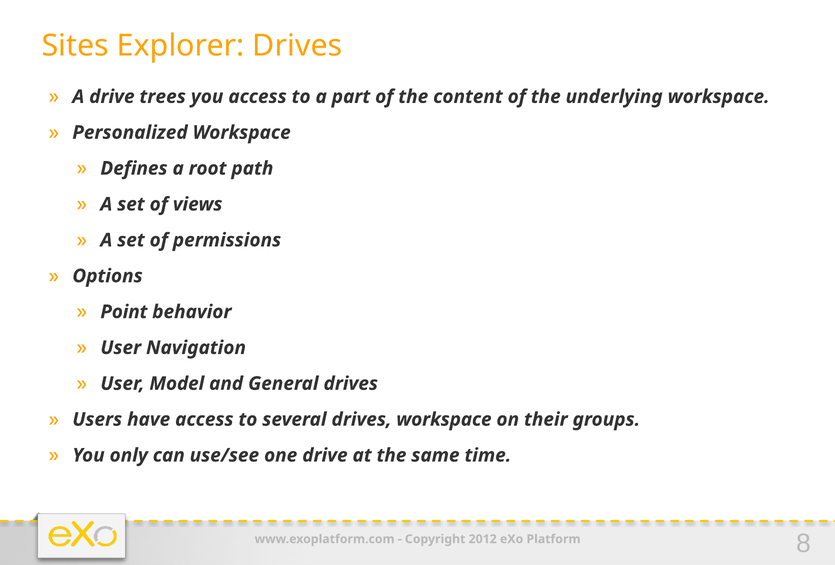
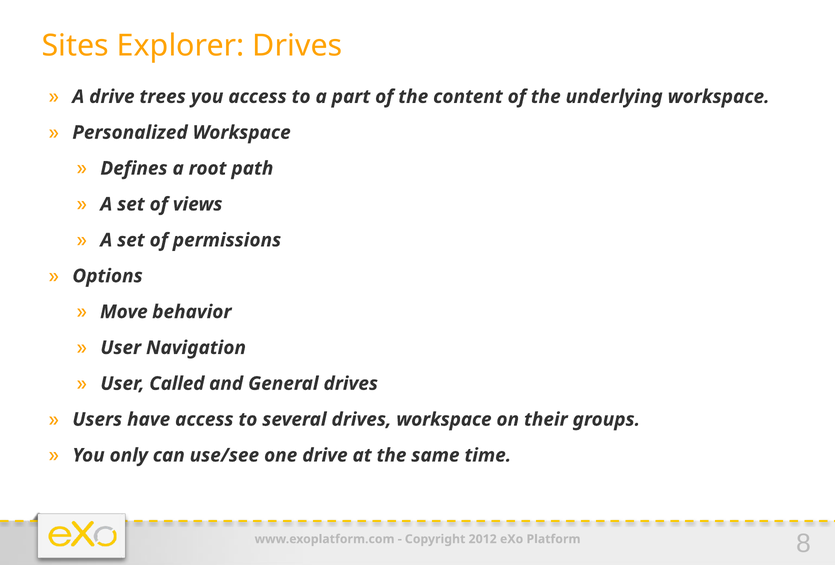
Point: Point -> Move
Model: Model -> Called
